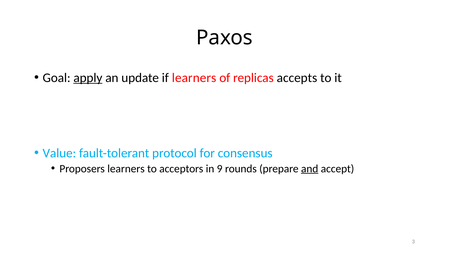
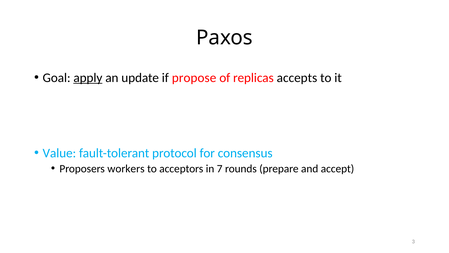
if learners: learners -> propose
Proposers learners: learners -> workers
9: 9 -> 7
and underline: present -> none
